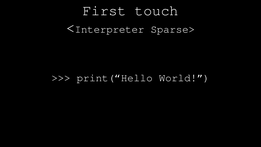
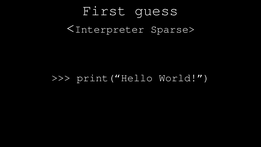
touch: touch -> guess
